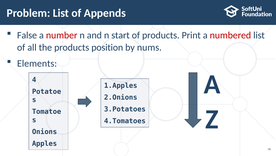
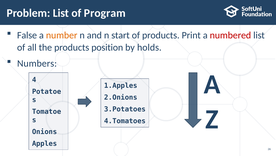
Appends: Appends -> Program
number colour: red -> orange
nums: nums -> holds
Elements: Elements -> Numbers
